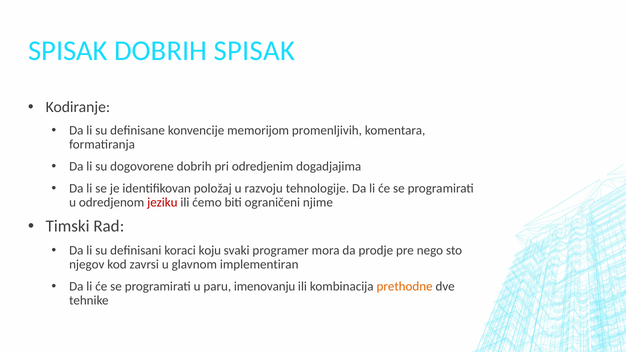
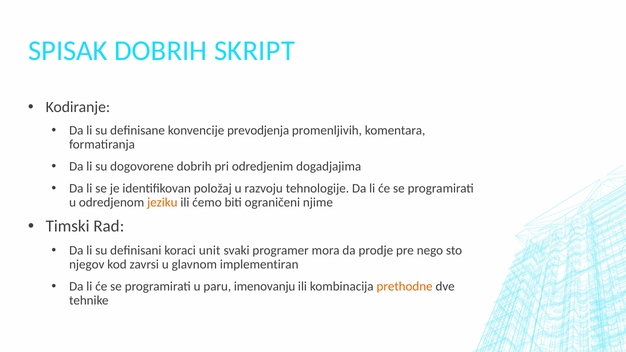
DOBRIH SPISAK: SPISAK -> SKRIPT
memorijom: memorijom -> prevodjenja
jeziku colour: red -> orange
koju: koju -> unit
